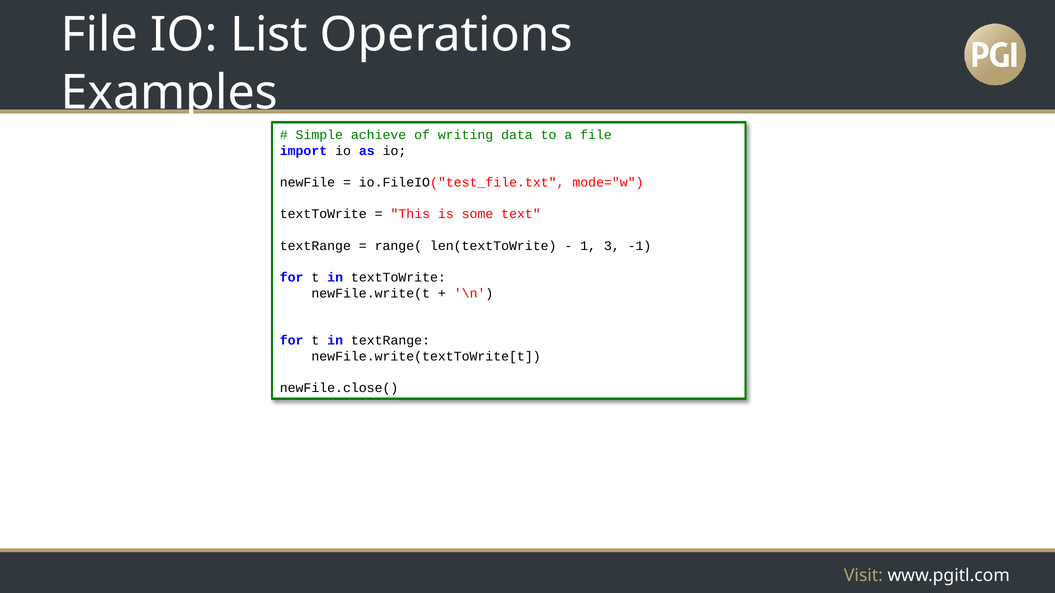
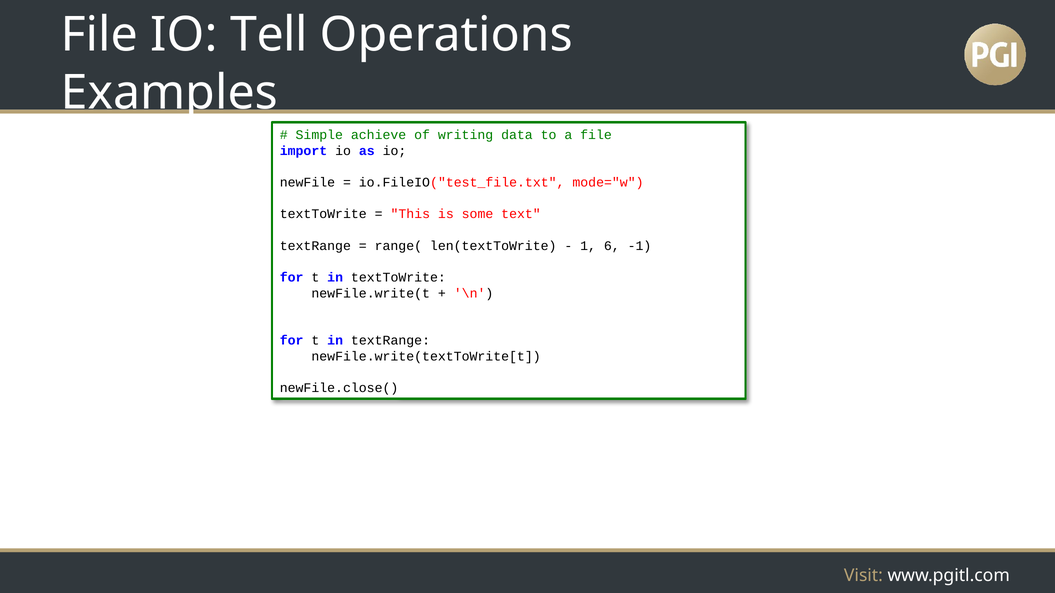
List: List -> Tell
3: 3 -> 6
